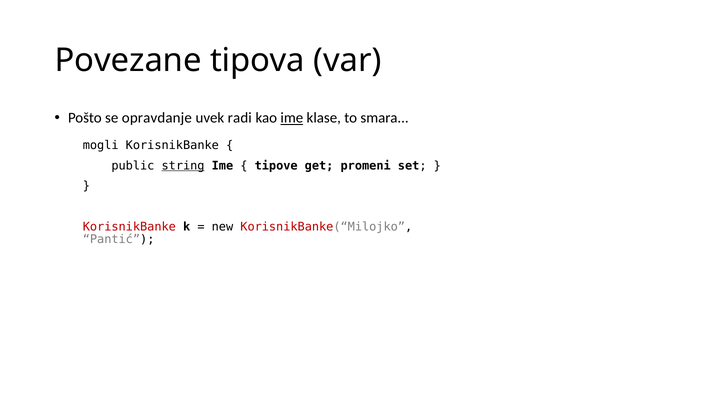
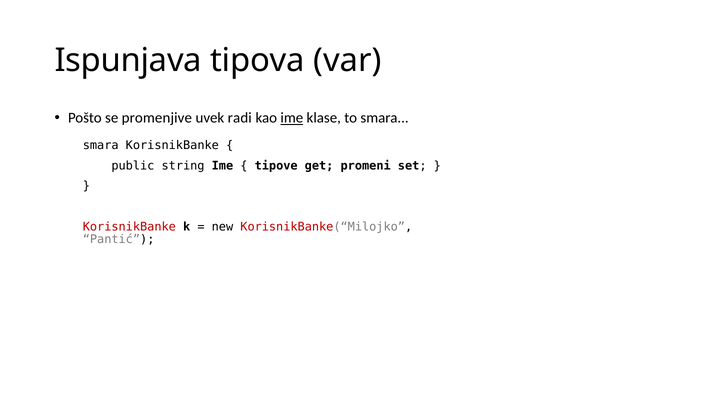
Povezane: Povezane -> Ispunjava
opravdanje: opravdanje -> promenjive
mogli at (101, 145): mogli -> smara
string underline: present -> none
